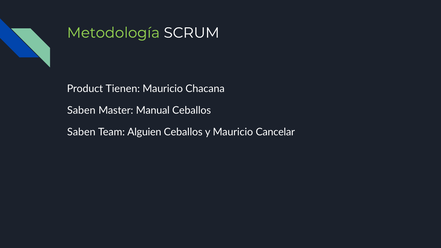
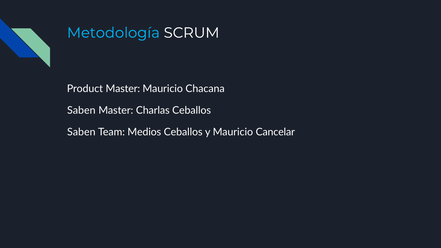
Metodología colour: light green -> light blue
Product Tienen: Tienen -> Master
Manual: Manual -> Charlas
Alguien: Alguien -> Medios
